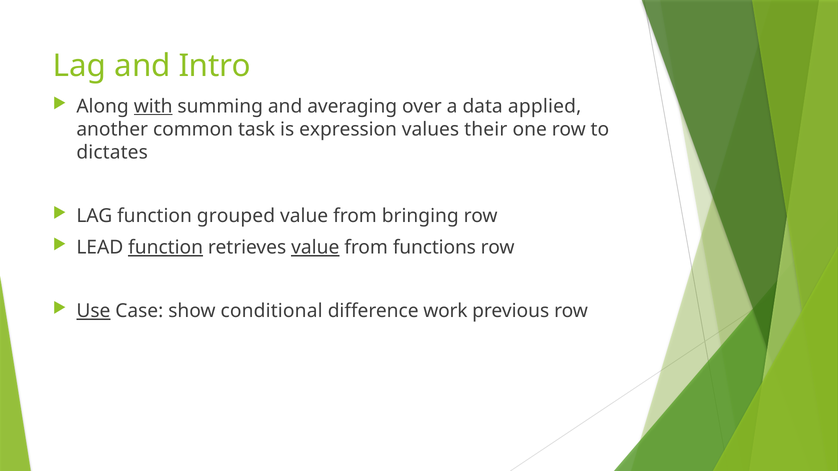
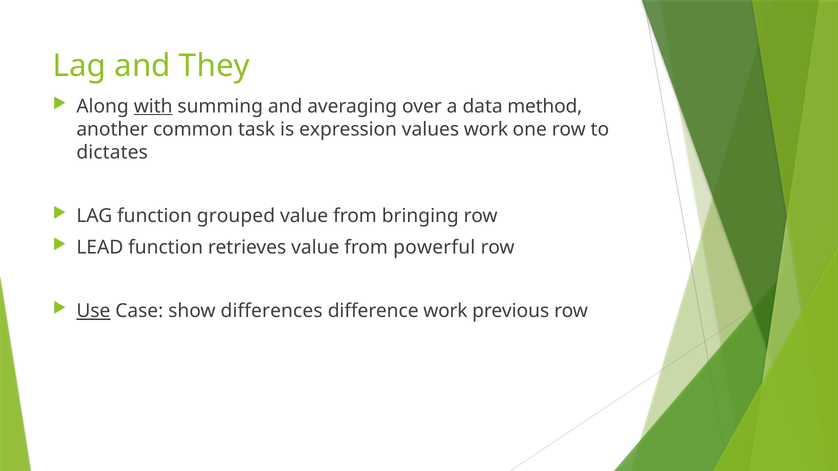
Intro: Intro -> They
applied: applied -> method
values their: their -> work
function at (166, 248) underline: present -> none
value at (315, 248) underline: present -> none
functions: functions -> powerful
conditional: conditional -> differences
